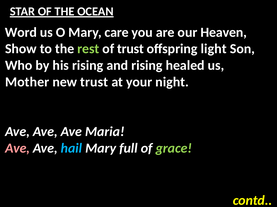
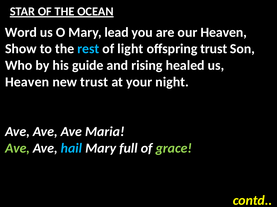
care: care -> lead
rest colour: light green -> light blue
of trust: trust -> light
offspring light: light -> trust
his rising: rising -> guide
Mother at (27, 82): Mother -> Heaven
Ave at (17, 149) colour: pink -> light green
